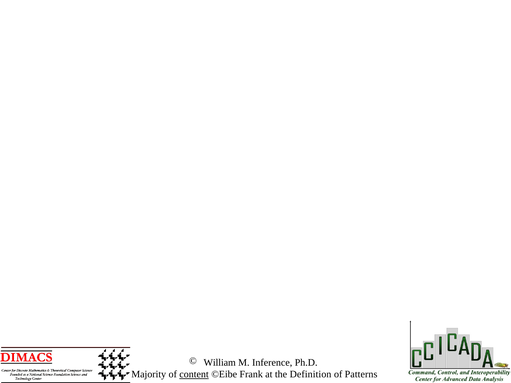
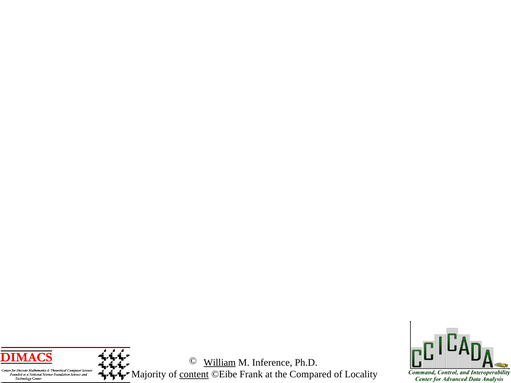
William underline: none -> present
Definition: Definition -> Compared
Patterns: Patterns -> Locality
